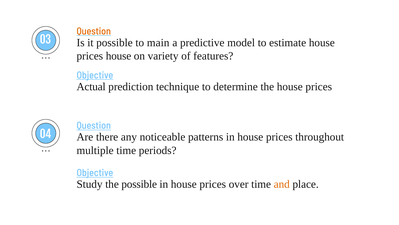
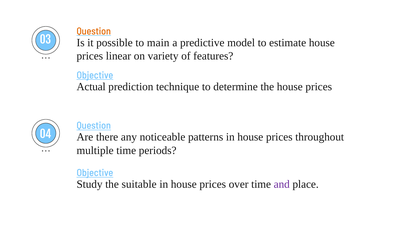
prices house: house -> linear
the possible: possible -> suitable
and colour: orange -> purple
